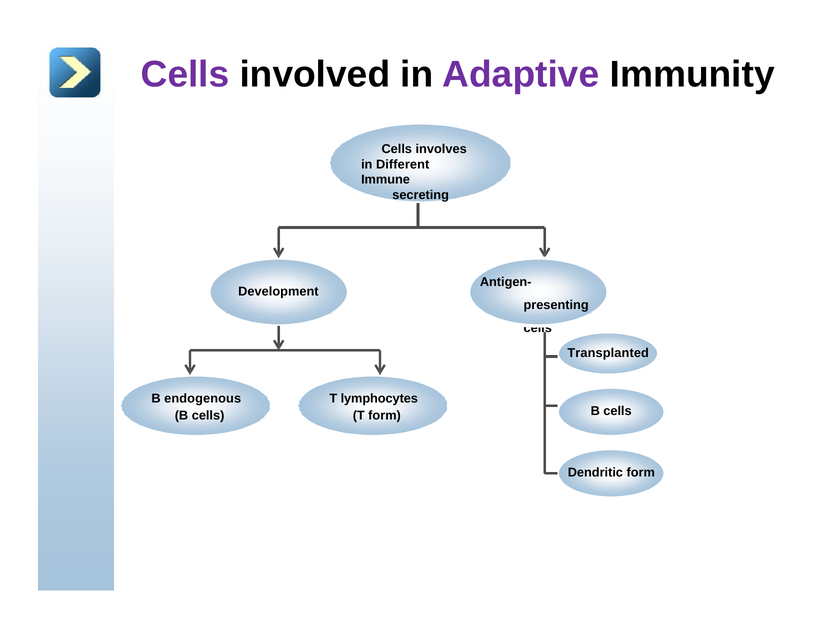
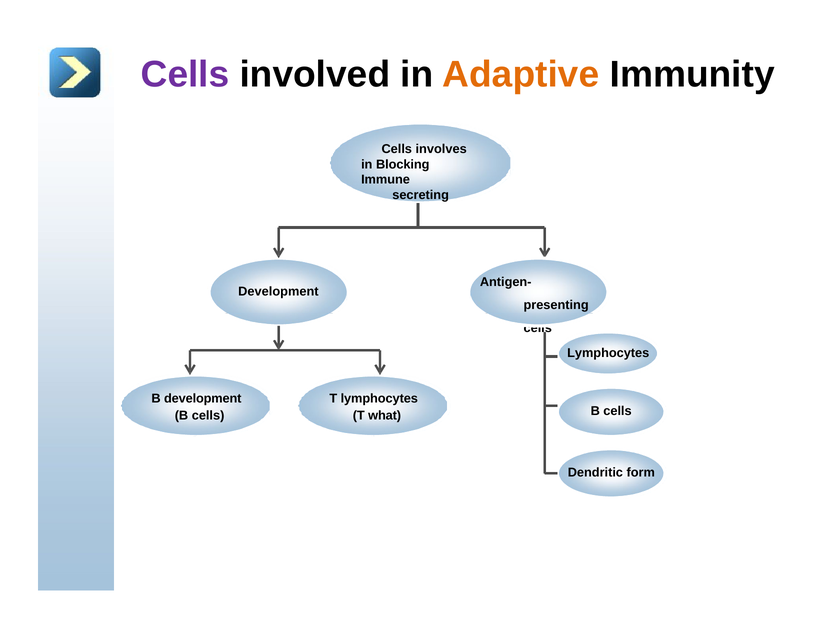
Adaptive colour: purple -> orange
Different: Different -> Blocking
Transplanted at (608, 353): Transplanted -> Lymphocytes
B endogenous: endogenous -> development
T form: form -> what
